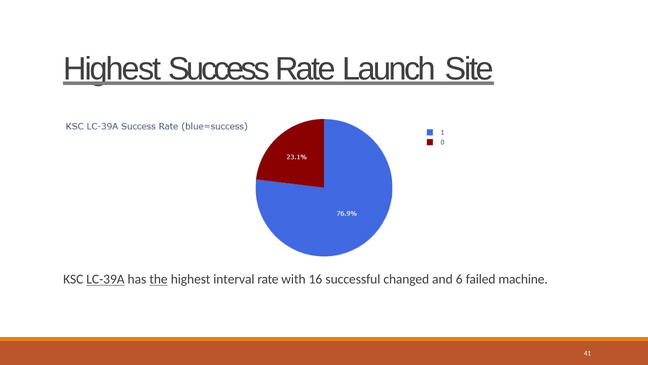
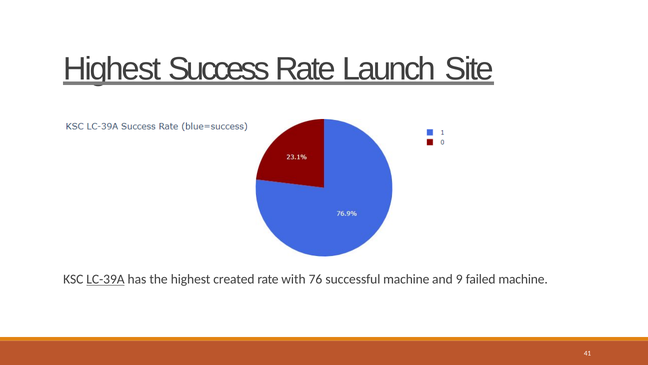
the underline: present -> none
interval: interval -> created
16: 16 -> 76
successful changed: changed -> machine
6: 6 -> 9
